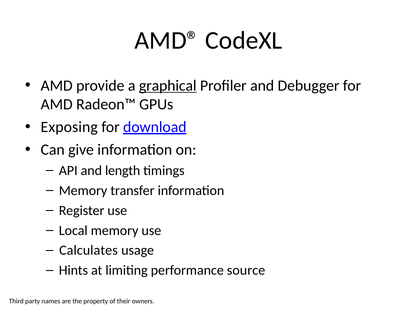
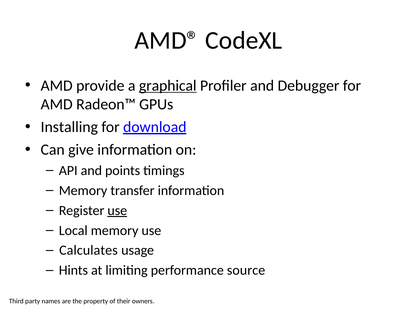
Exposing: Exposing -> Installing
length: length -> points
use at (117, 210) underline: none -> present
